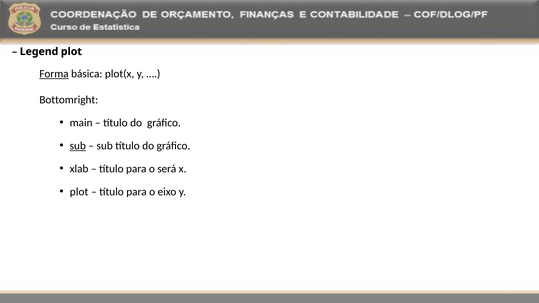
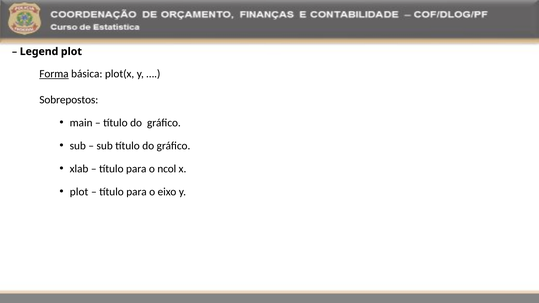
Bottomright: Bottomright -> Sobrepostos
sub at (78, 146) underline: present -> none
será: será -> ncol
